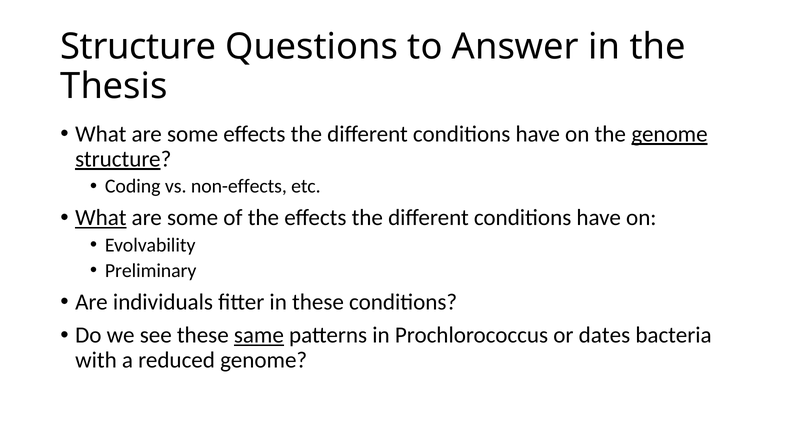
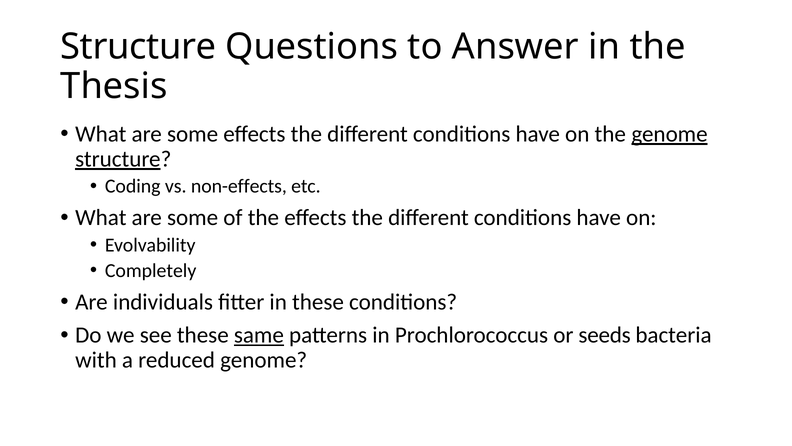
What at (101, 218) underline: present -> none
Preliminary: Preliminary -> Completely
dates: dates -> seeds
